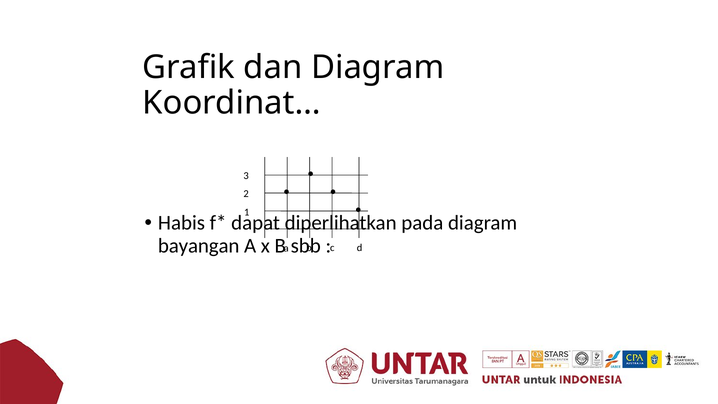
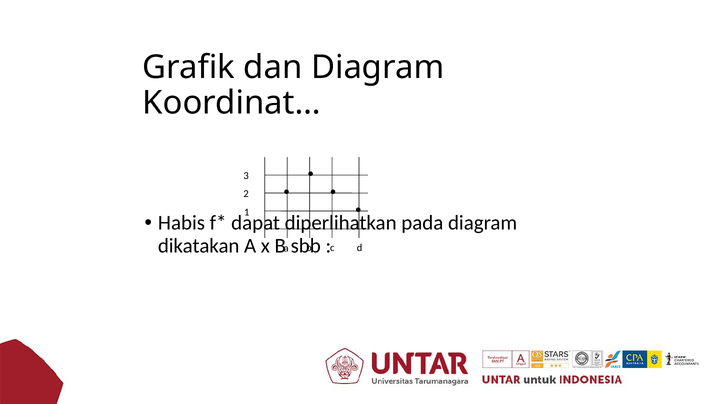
bayangan: bayangan -> dikatakan
